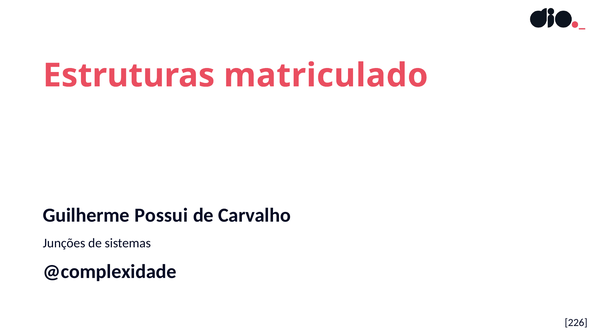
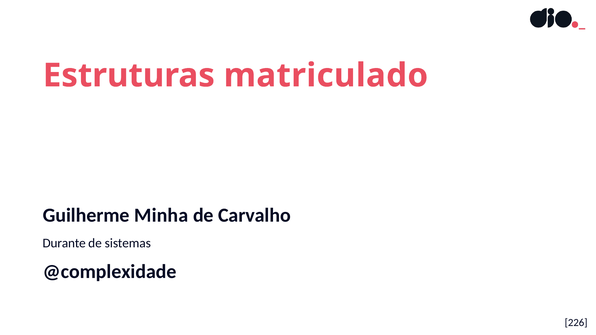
Possui: Possui -> Minha
Junções: Junções -> Durante
